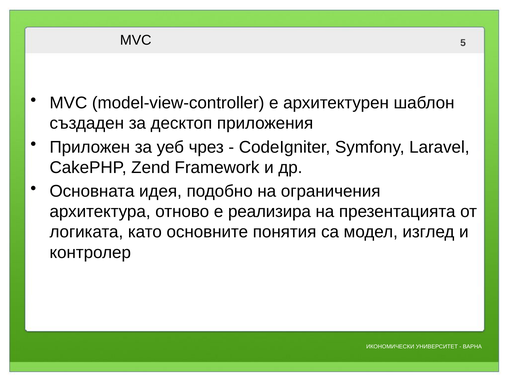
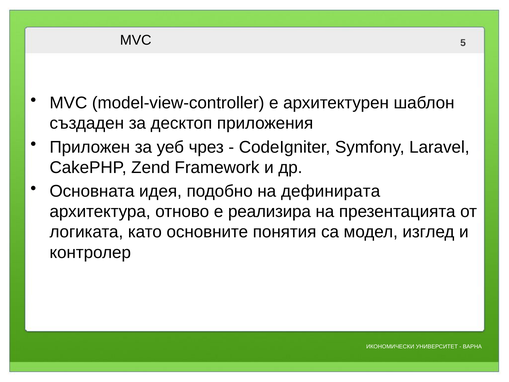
ограничения: ограничения -> дефинирата
